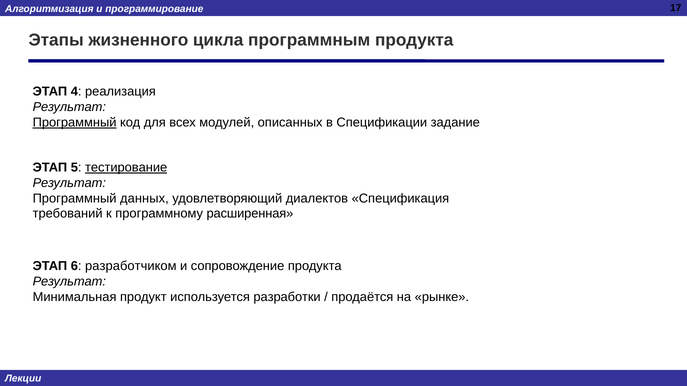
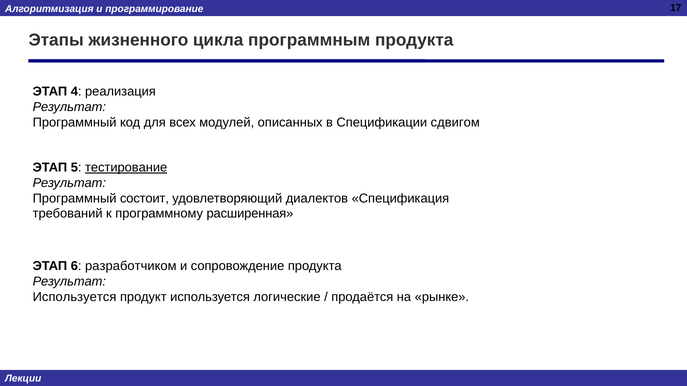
Программный at (75, 123) underline: present -> none
задание: задание -> сдвигом
данных: данных -> состоит
Минимальная at (75, 297): Минимальная -> Используется
разработки: разработки -> логические
